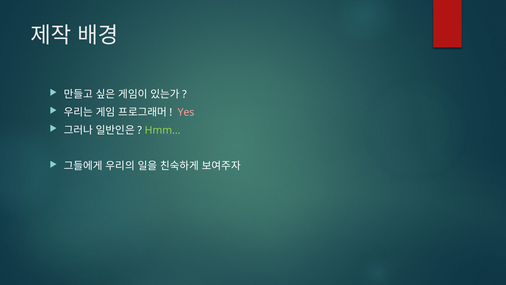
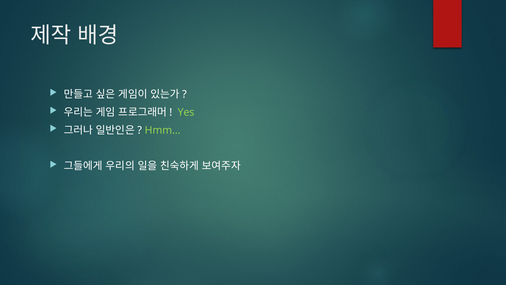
Yes colour: pink -> light green
